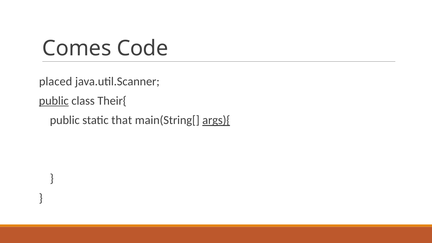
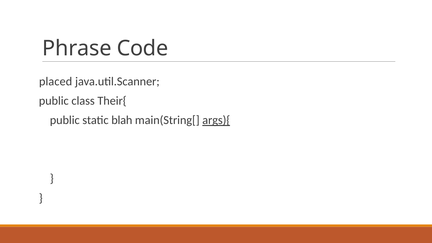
Comes: Comes -> Phrase
public at (54, 101) underline: present -> none
that: that -> blah
